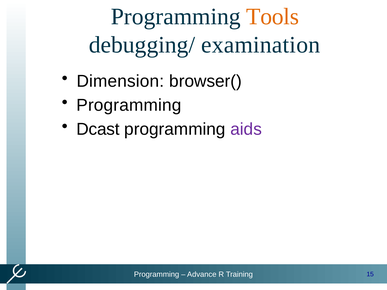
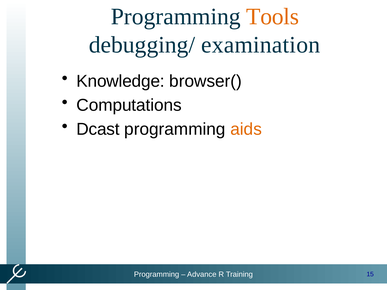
Dimension: Dimension -> Knowledge
Programming at (129, 105): Programming -> Computations
aids colour: purple -> orange
